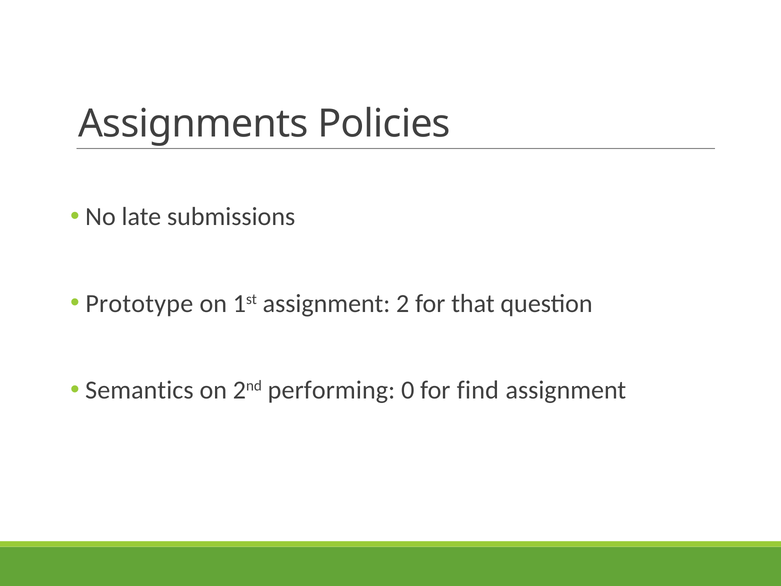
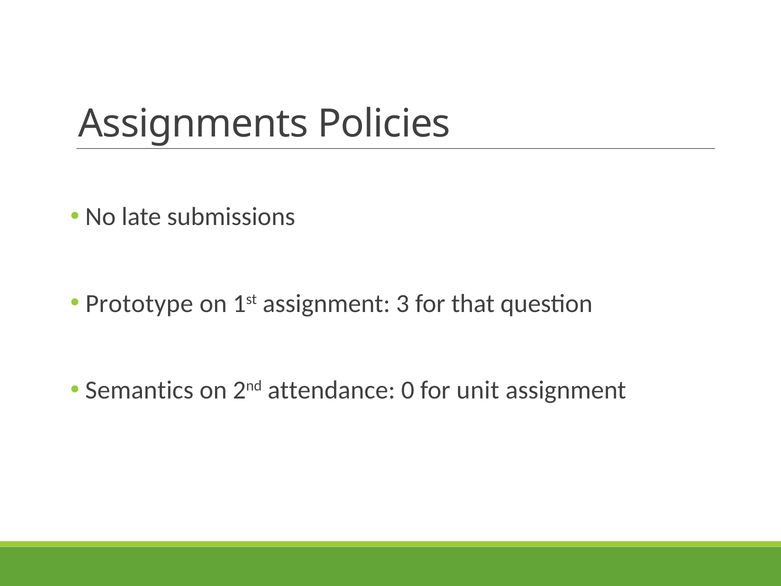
2: 2 -> 3
performing: performing -> attendance
find: find -> unit
